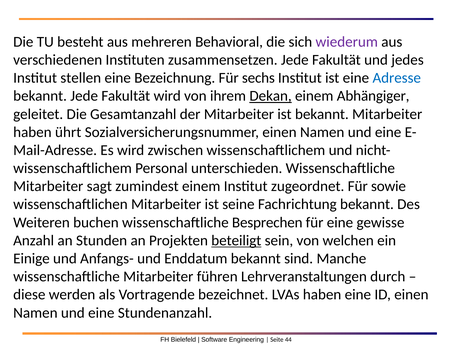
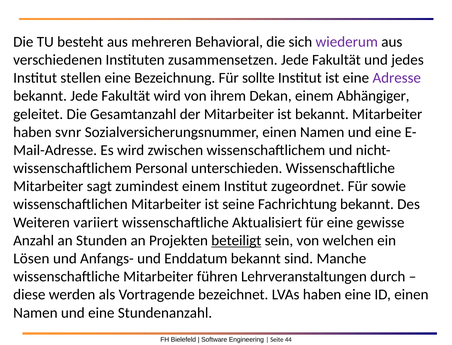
sechs: sechs -> sollte
Adresse colour: blue -> purple
Dekan underline: present -> none
ührt: ührt -> svnr
buchen: buchen -> variiert
Besprechen: Besprechen -> Aktualisiert
Einige: Einige -> Lösen
